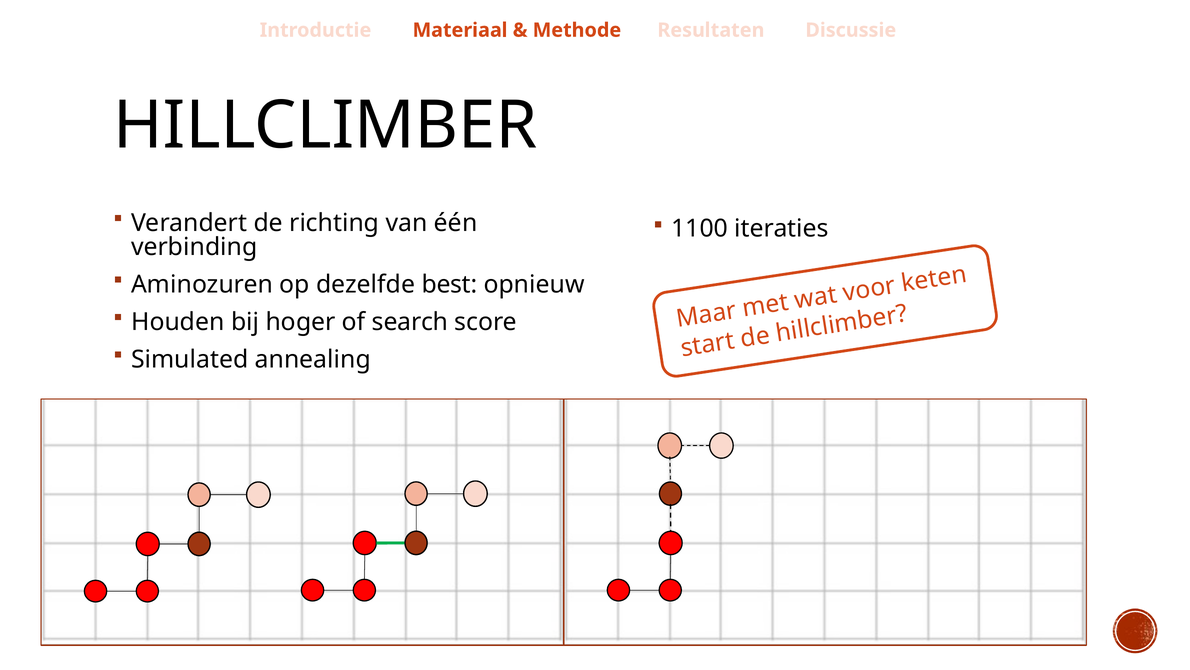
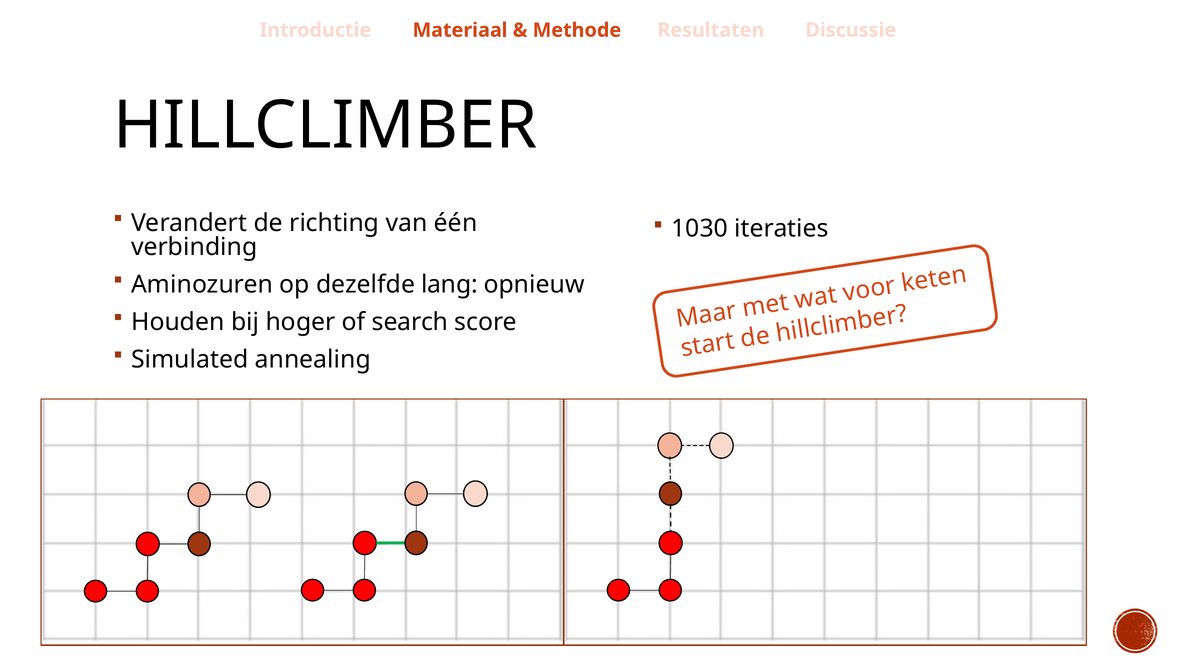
1100: 1100 -> 1030
best: best -> lang
